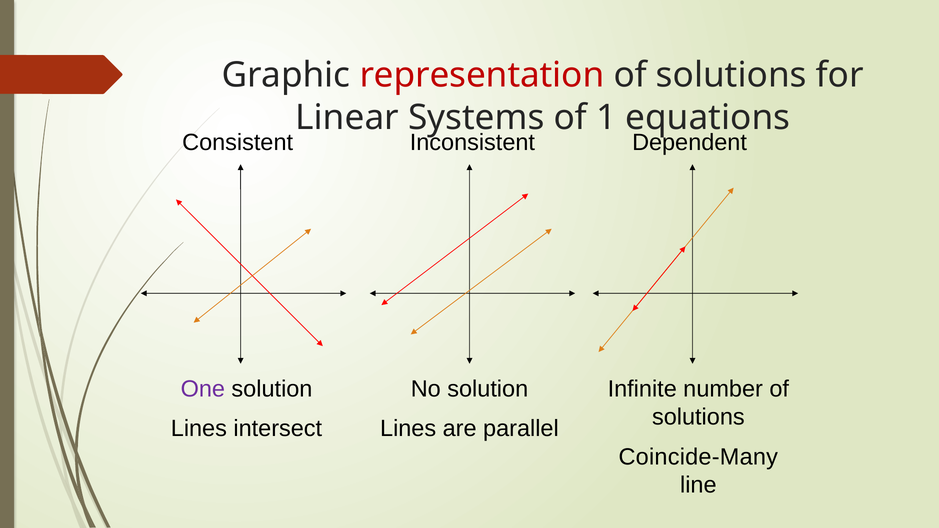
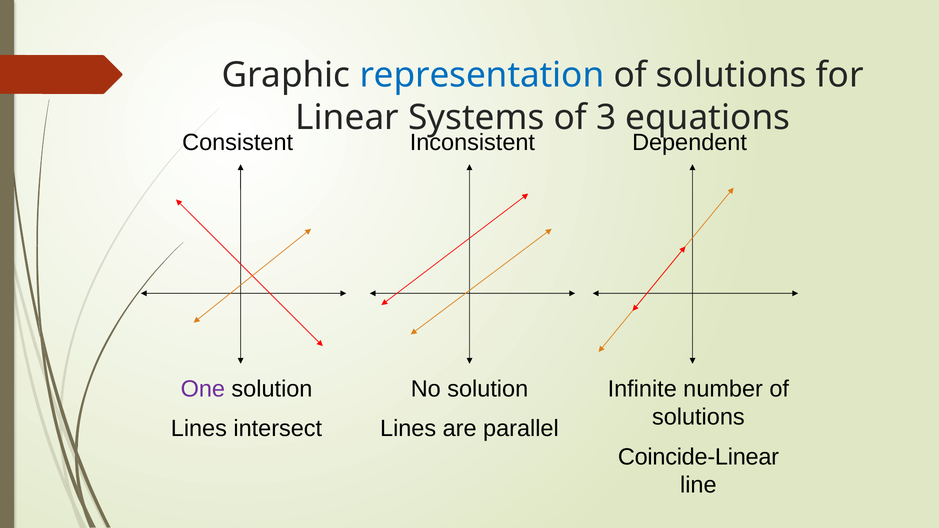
representation colour: red -> blue
1: 1 -> 3
Coincide-Many: Coincide-Many -> Coincide-Linear
